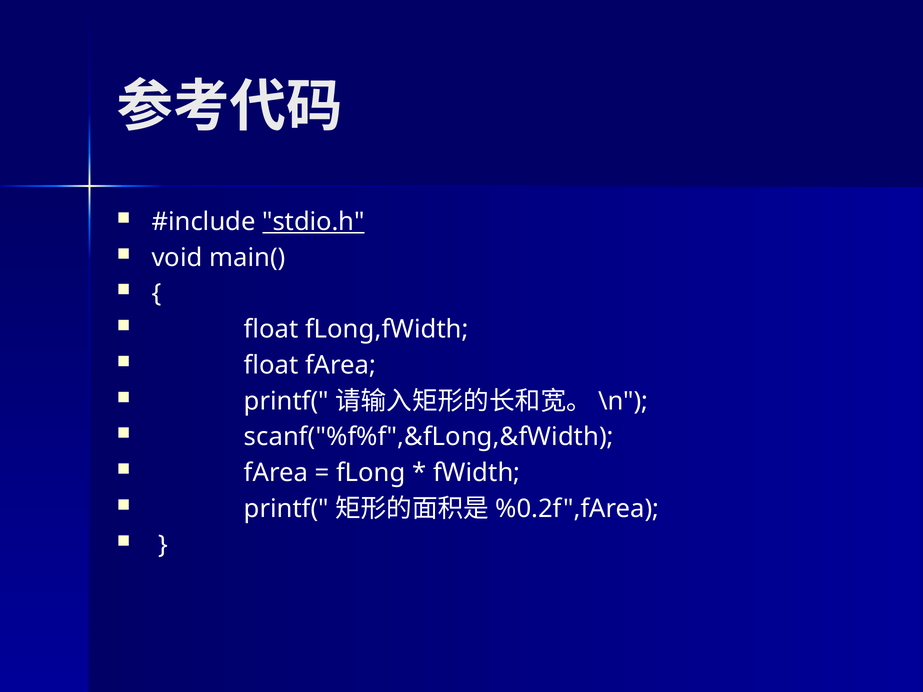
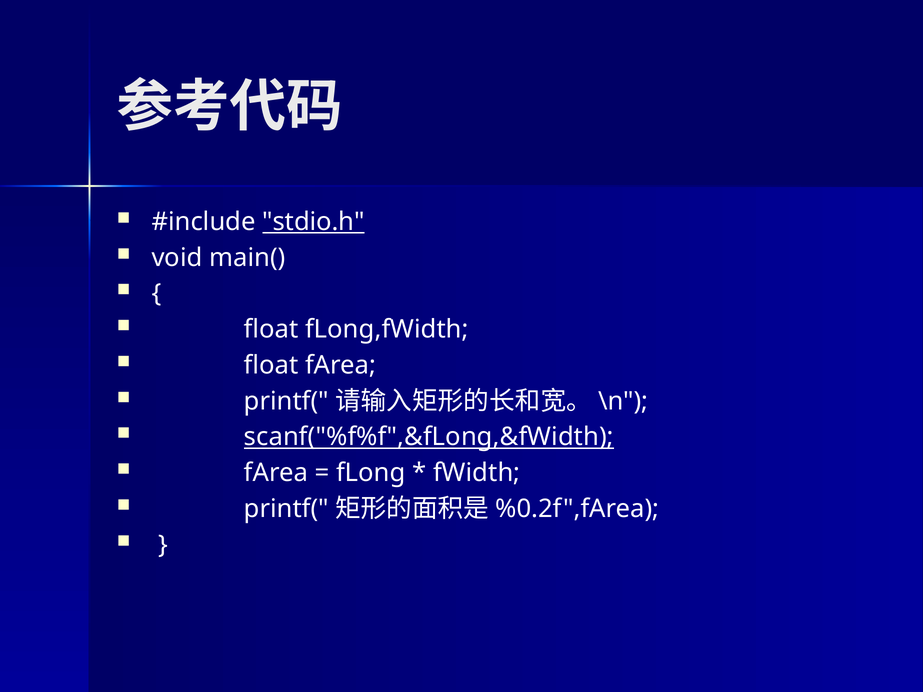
scanf("%f%f",&fLong,&fWidth underline: none -> present
